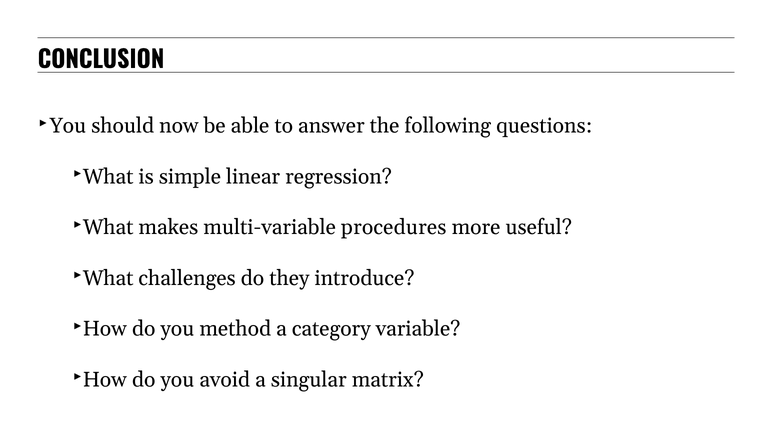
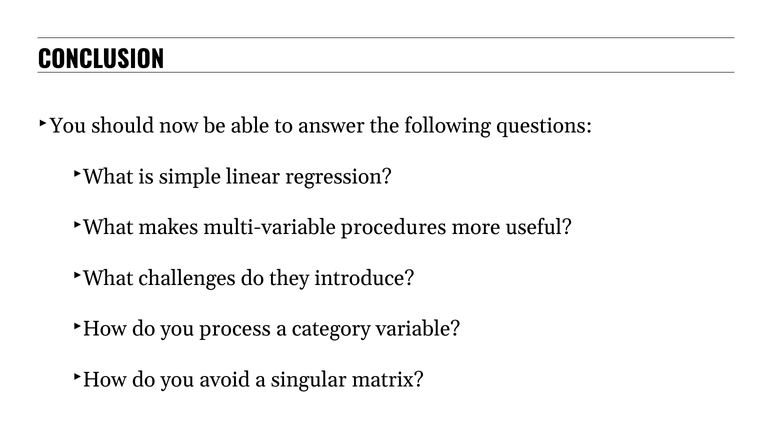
method: method -> process
